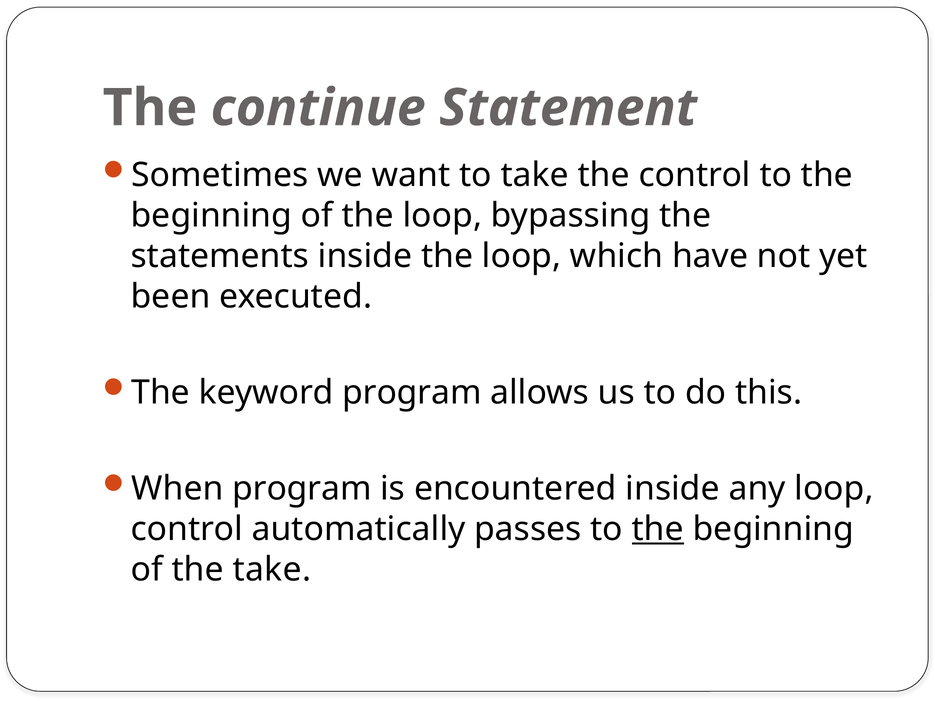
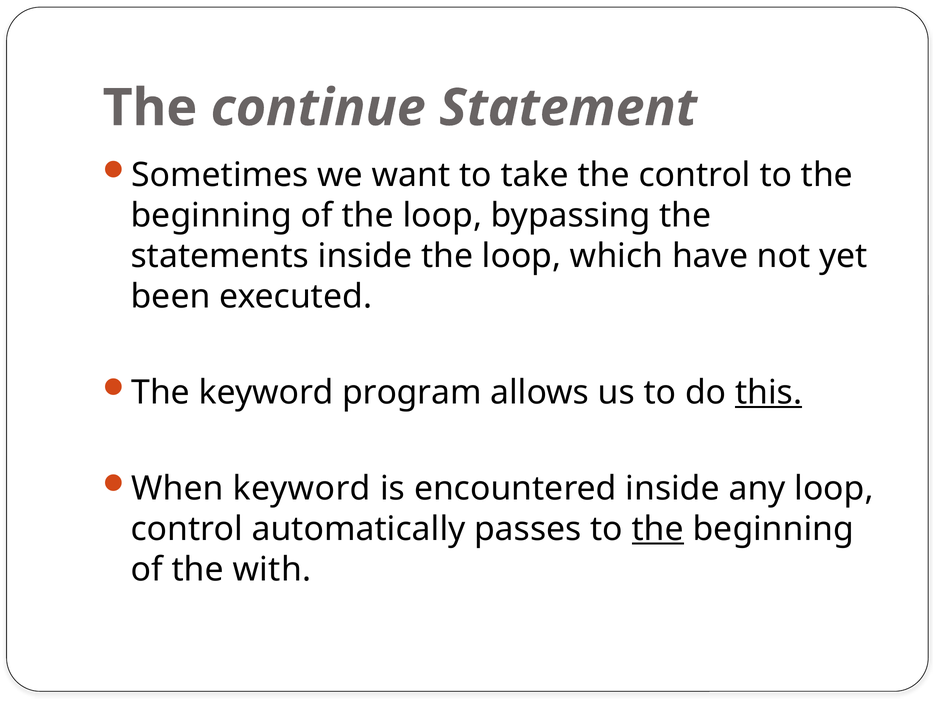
this underline: none -> present
When program: program -> keyword
the take: take -> with
